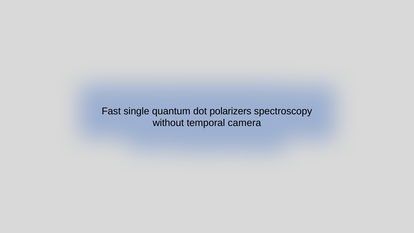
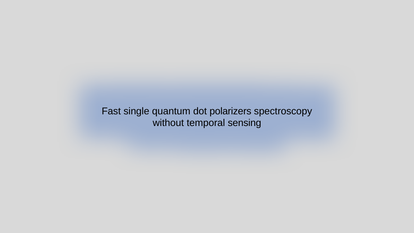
camera: camera -> sensing
